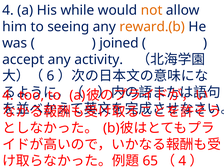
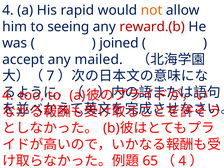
while: while -> rapid
reward.(b colour: orange -> red
activity: activity -> mailed
6: 6 -> 7
